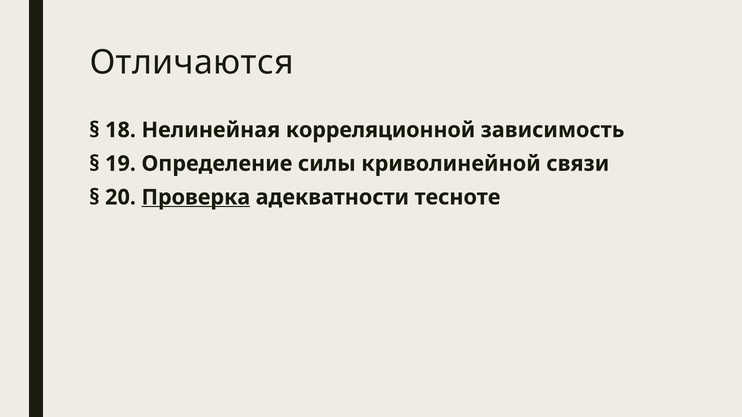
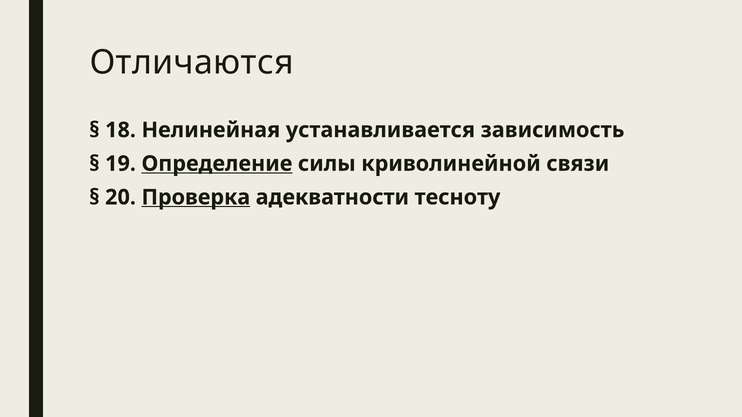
корреляционной: корреляционной -> устанавливается
Определение underline: none -> present
тесноте: тесноте -> тесноту
